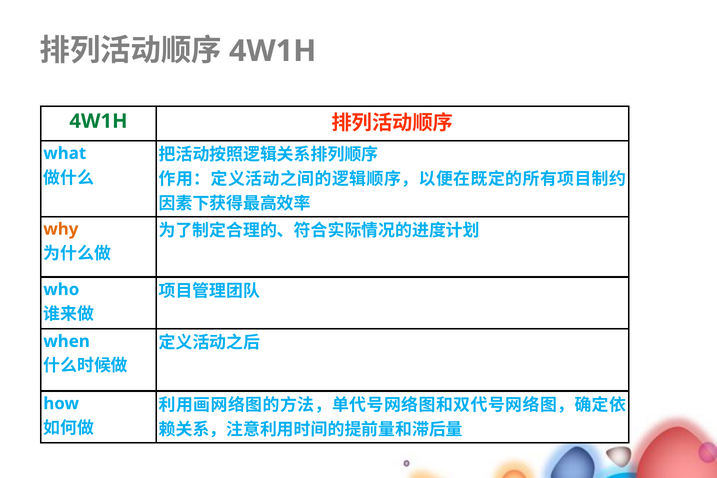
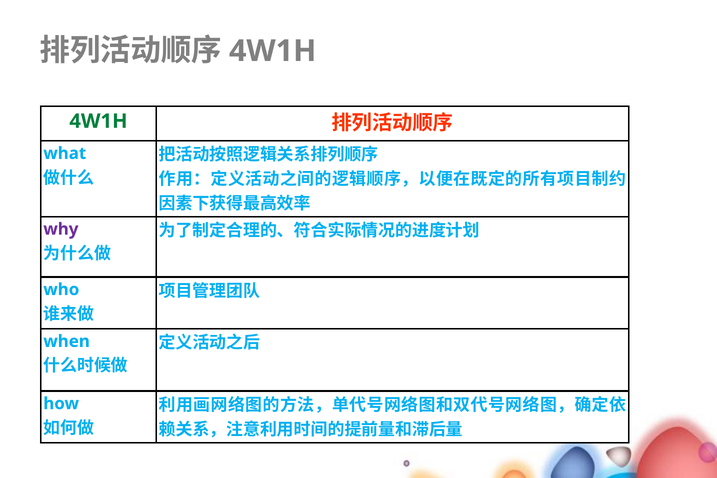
why colour: orange -> purple
